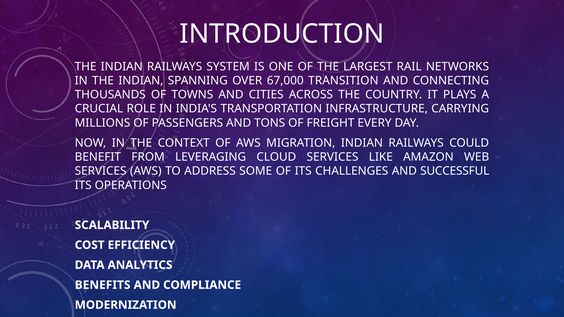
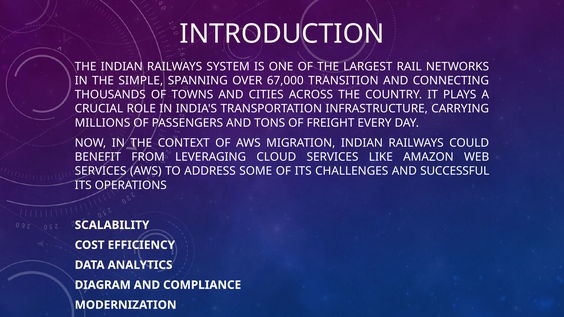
IN THE INDIAN: INDIAN -> SIMPLE
BENEFITS: BENEFITS -> DIAGRAM
